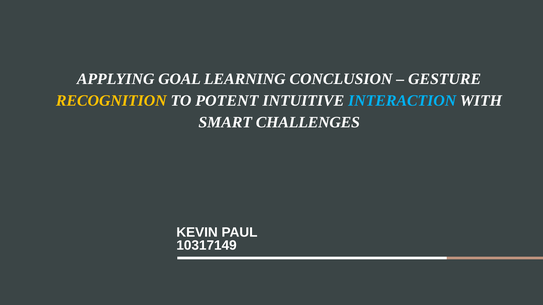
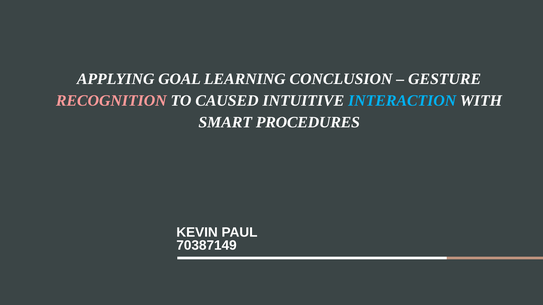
RECOGNITION colour: yellow -> pink
POTENT: POTENT -> CAUSED
CHALLENGES: CHALLENGES -> PROCEDURES
10317149: 10317149 -> 70387149
